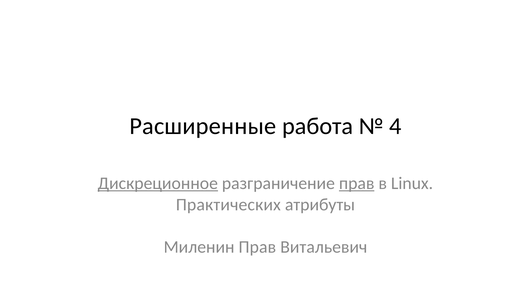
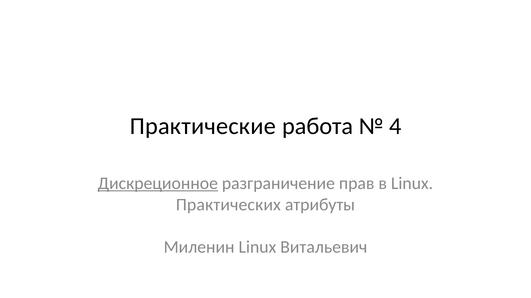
Расширенные: Расширенные -> Практические
прав at (357, 184) underline: present -> none
Миленин Прав: Прав -> Linux
